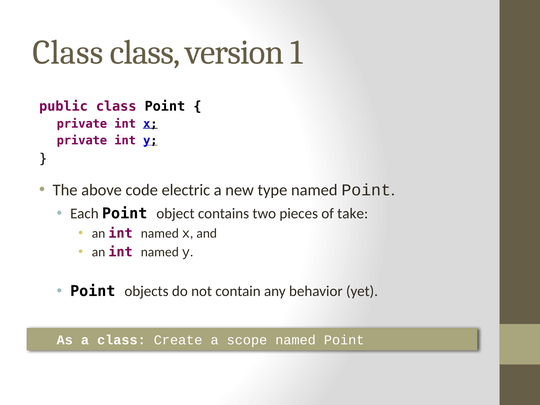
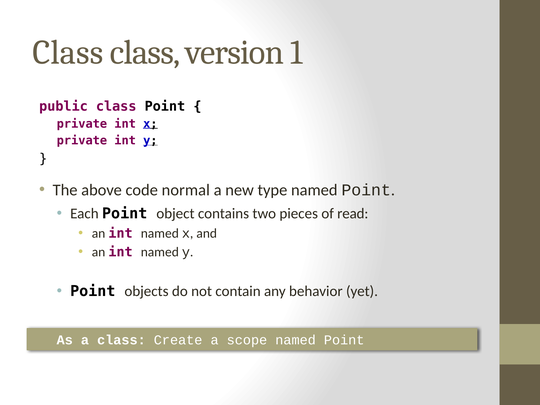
electric: electric -> normal
take: take -> read
